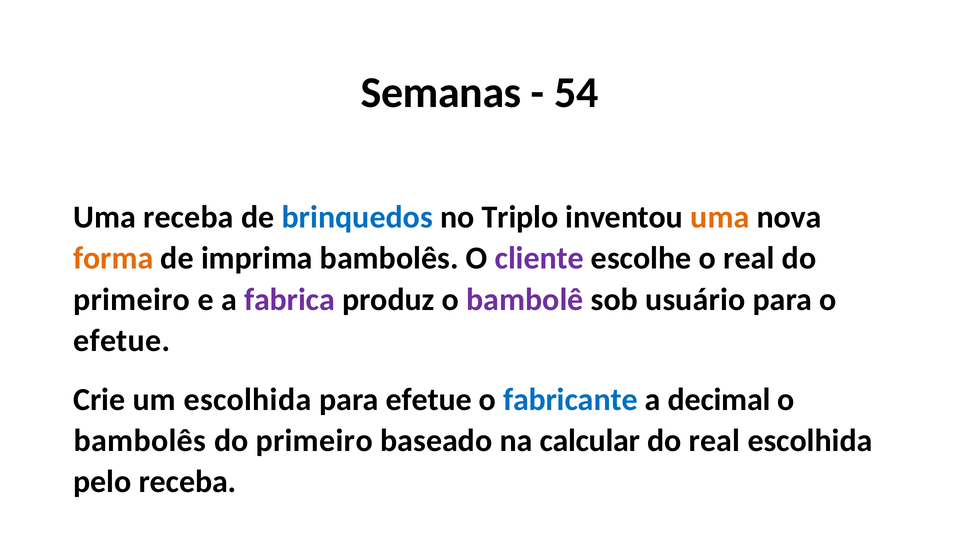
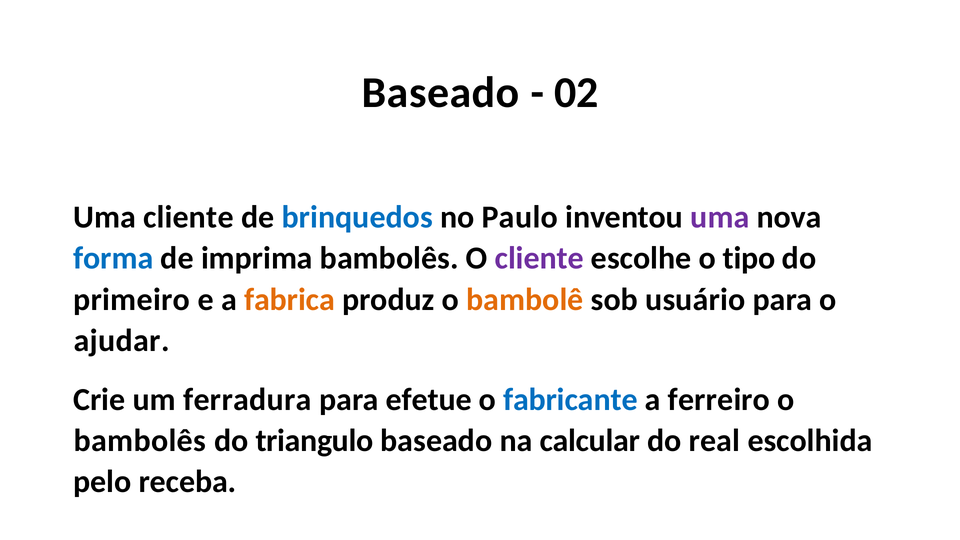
Semanas at (441, 93): Semanas -> Baseado
54: 54 -> 02
Uma receba: receba -> cliente
Triplo: Triplo -> Paulo
uma at (720, 217) colour: orange -> purple
forma colour: orange -> blue
o real: real -> tipo
fabrica colour: purple -> orange
bambolê colour: purple -> orange
efetue at (122, 341): efetue -> ajudar
um escolhida: escolhida -> ferradura
decimal: decimal -> ferreiro
primeiro at (314, 441): primeiro -> triangulo
